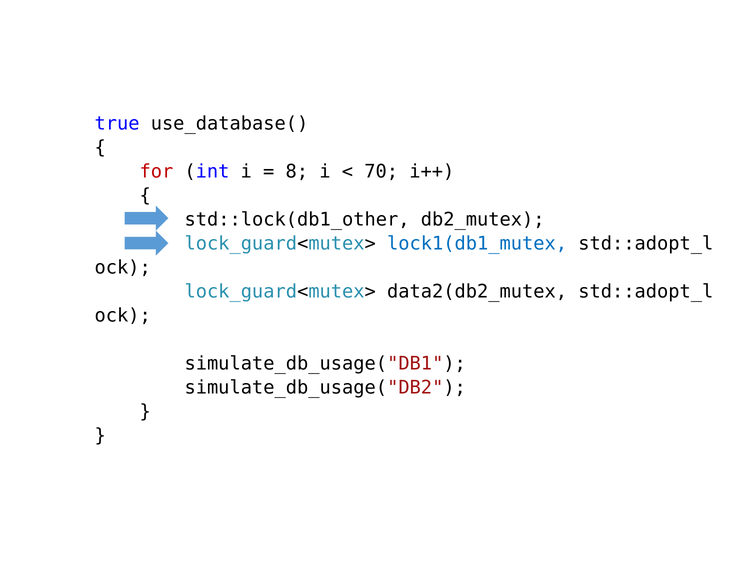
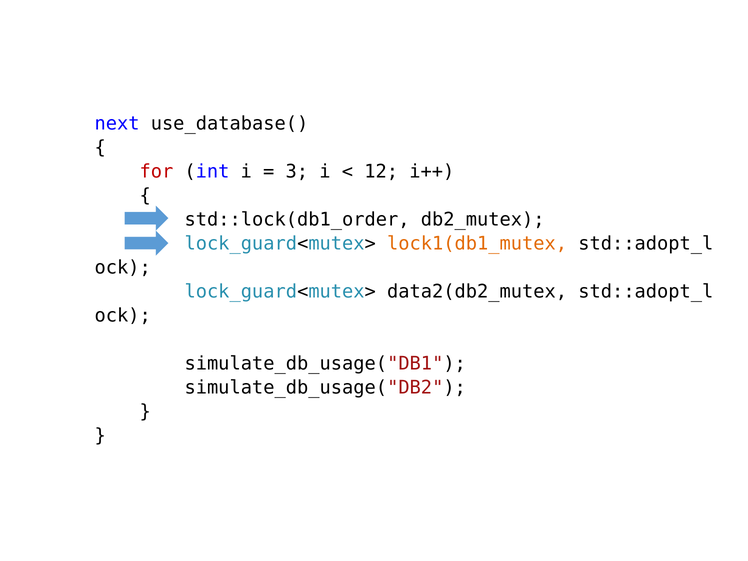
true: true -> next
8: 8 -> 3
70: 70 -> 12
std::lock(db1_other: std::lock(db1_other -> std::lock(db1_order
lock1(db1_mutex colour: blue -> orange
